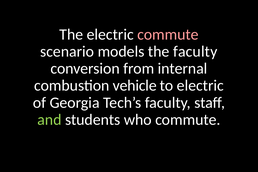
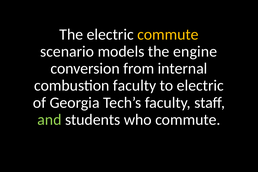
commute at (168, 34) colour: pink -> yellow
the faculty: faculty -> engine
combustion vehicle: vehicle -> faculty
